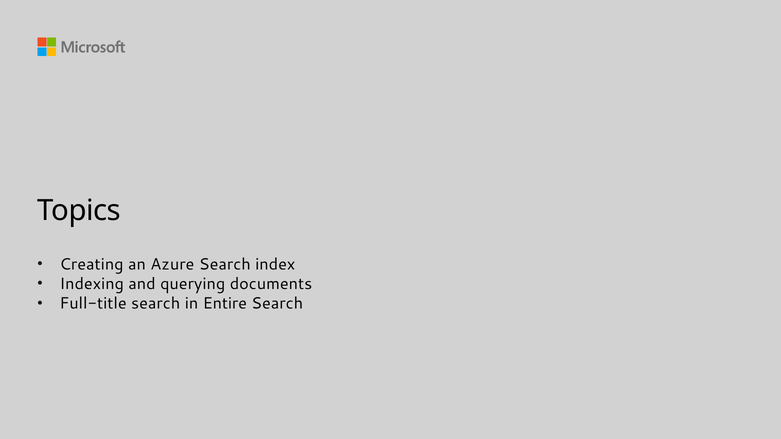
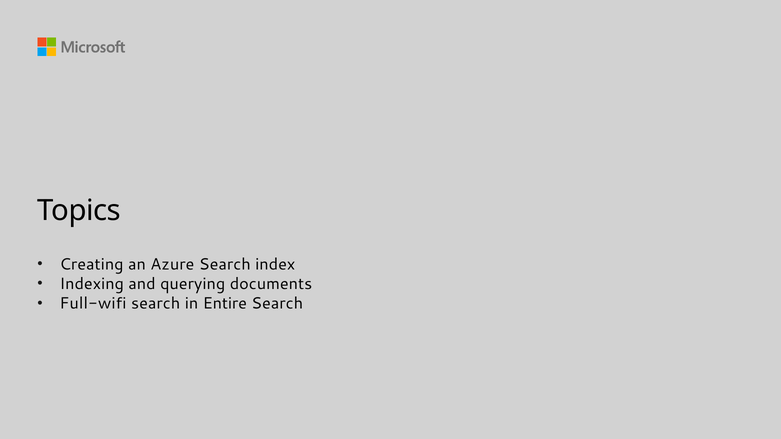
Full-title: Full-title -> Full-wifi
